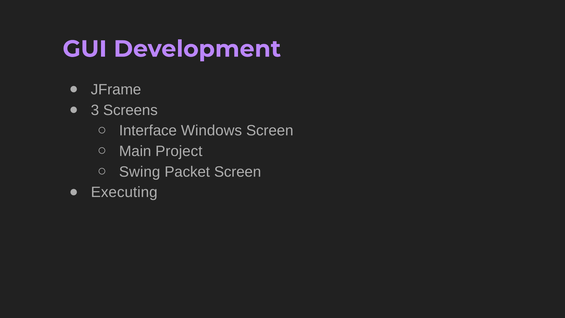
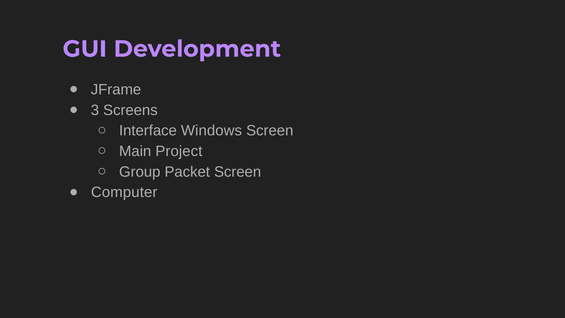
Swing: Swing -> Group
Executing: Executing -> Computer
